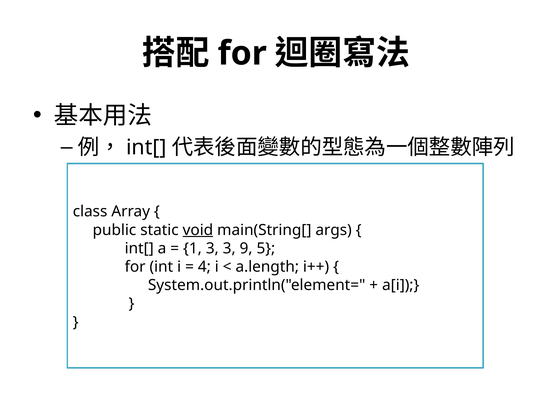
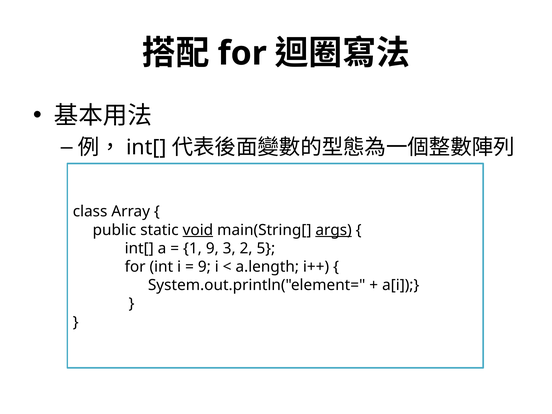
args underline: none -> present
1 3: 3 -> 9
9: 9 -> 2
4 at (204, 267): 4 -> 9
